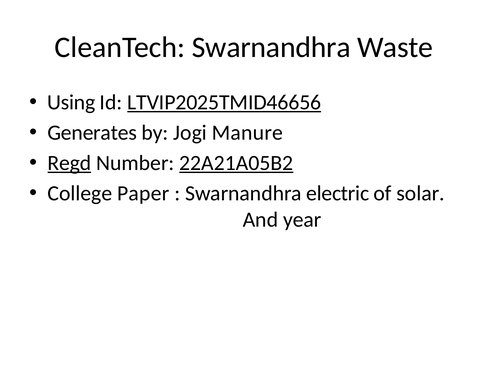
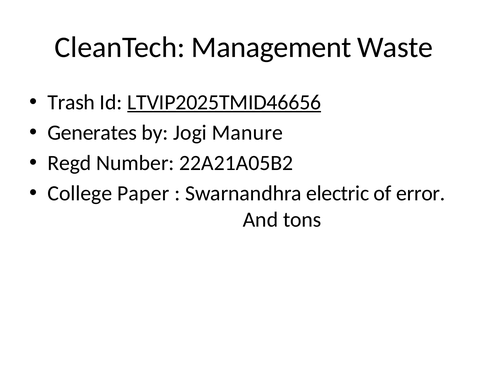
CleanTech Swarnandhra: Swarnandhra -> Management
Using: Using -> Trash
Regd underline: present -> none
22A21A05B2 underline: present -> none
solar: solar -> error
year: year -> tons
